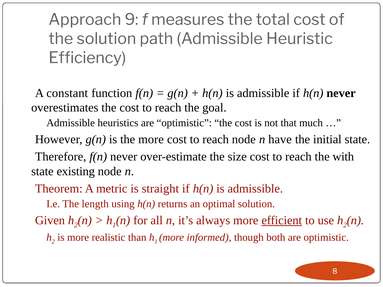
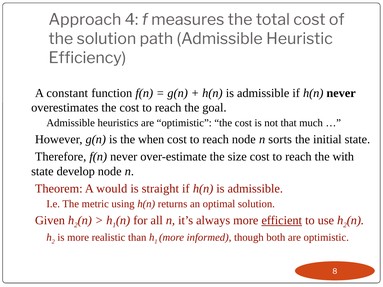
9: 9 -> 4
the more: more -> when
have: have -> sorts
existing: existing -> develop
metric: metric -> would
length: length -> metric
